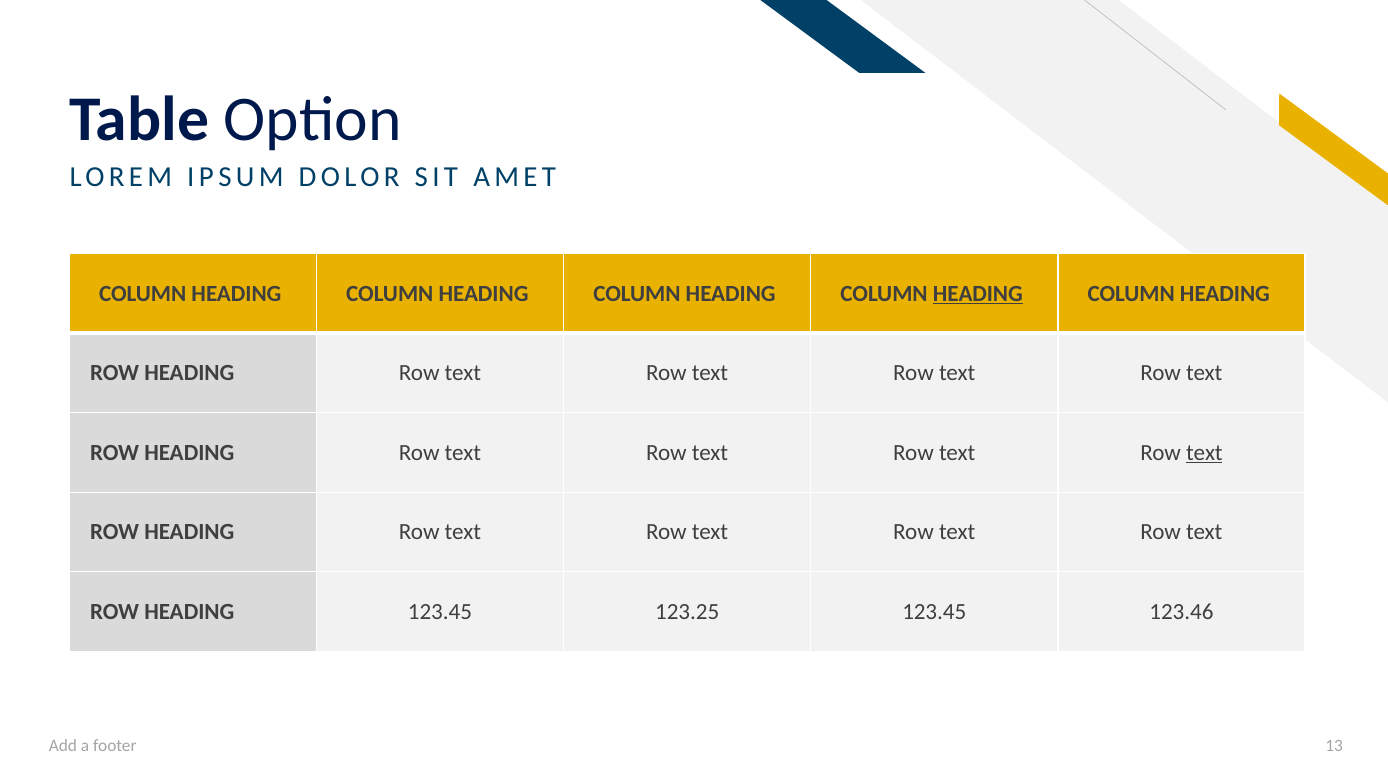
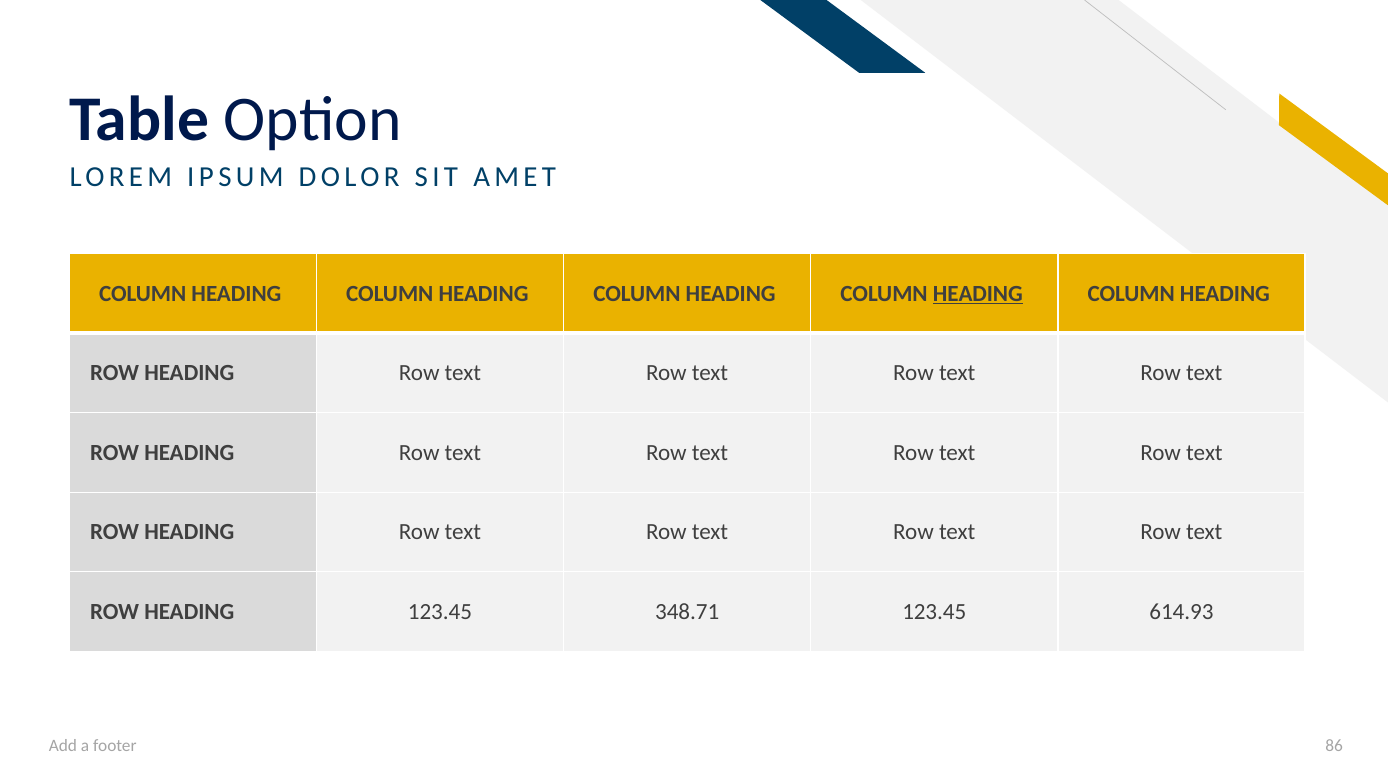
text at (1204, 453) underline: present -> none
123.25: 123.25 -> 348.71
123.46: 123.46 -> 614.93
13: 13 -> 86
